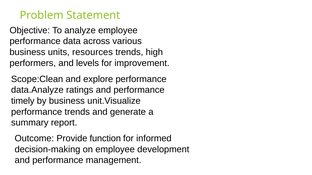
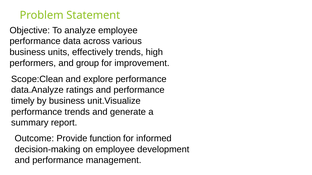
resources: resources -> effectively
levels: levels -> group
